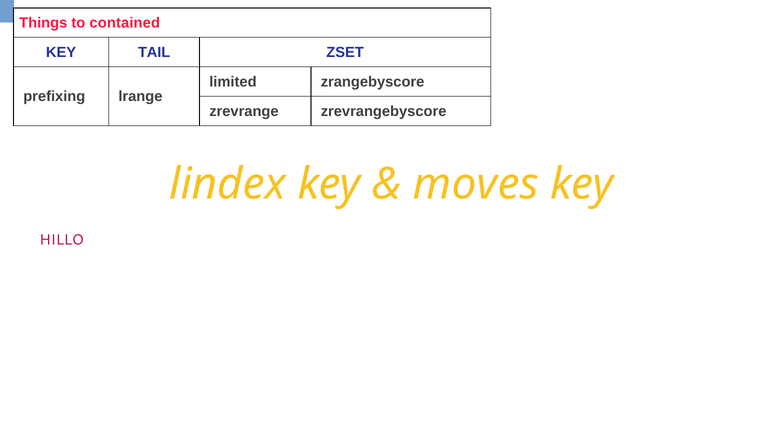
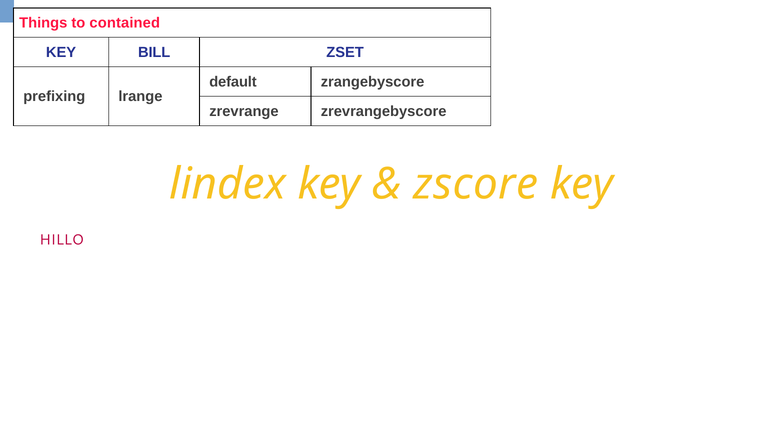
TAIL: TAIL -> BILL
limited: limited -> default
moves: moves -> zscore
